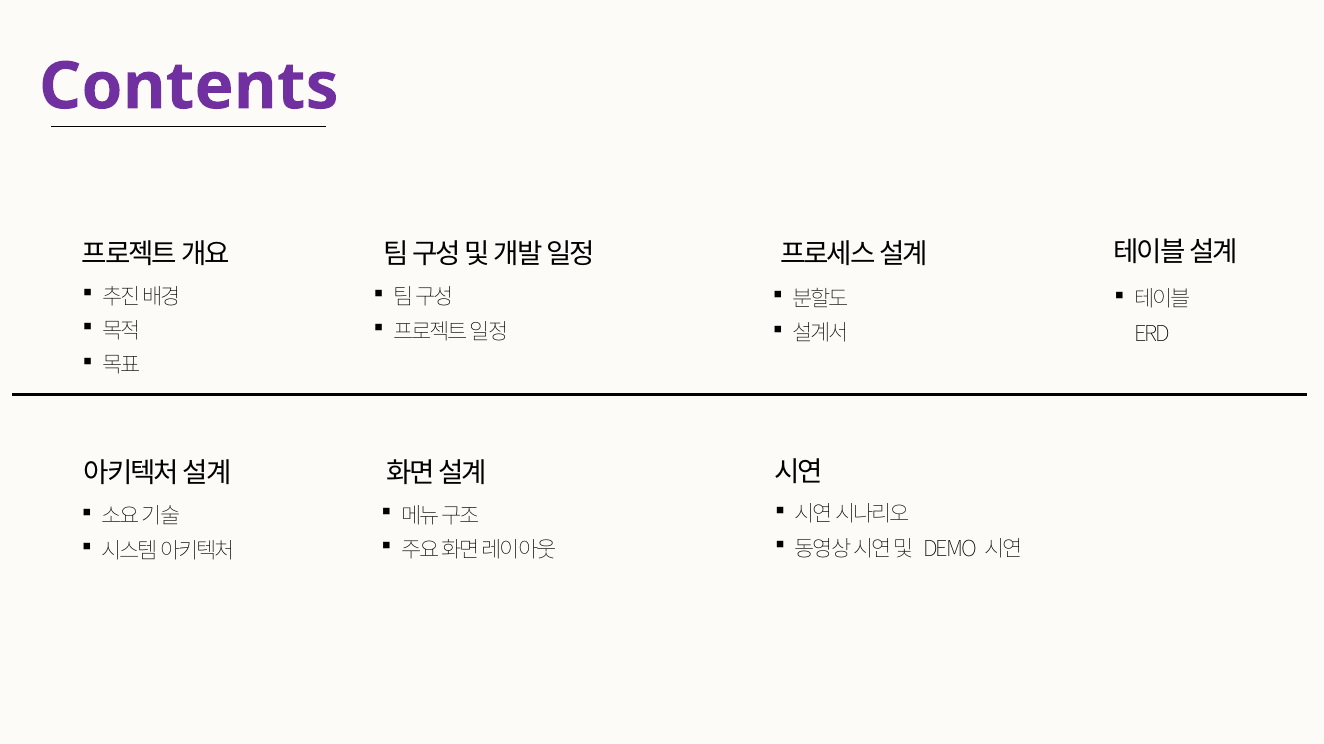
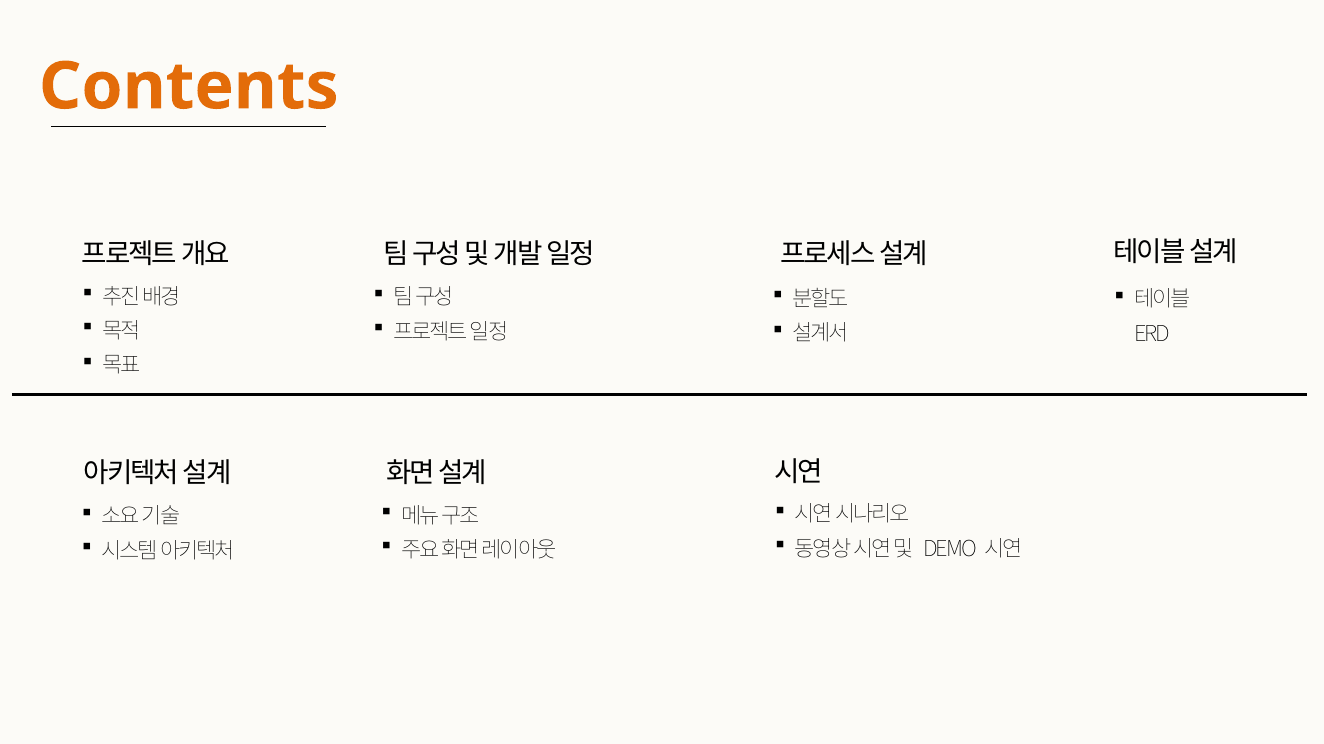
Contents colour: purple -> orange
